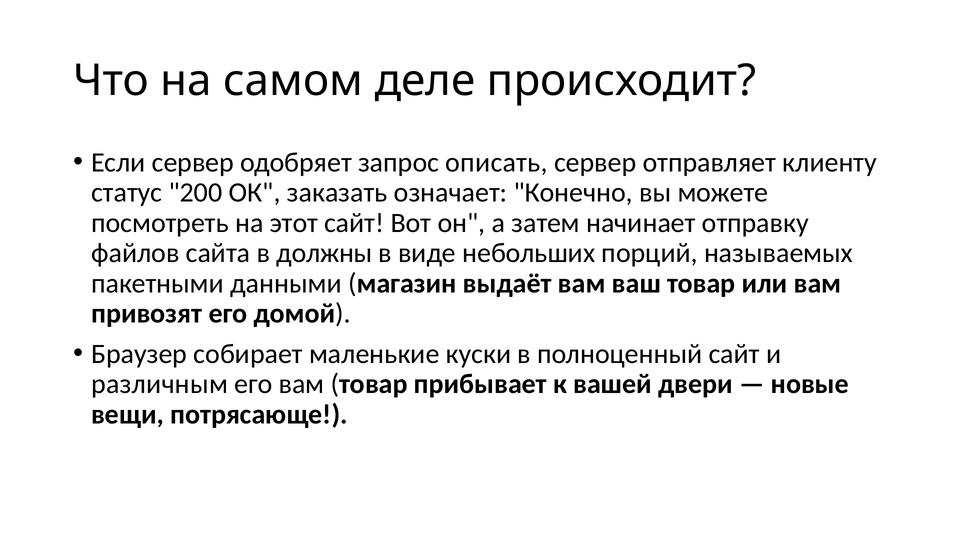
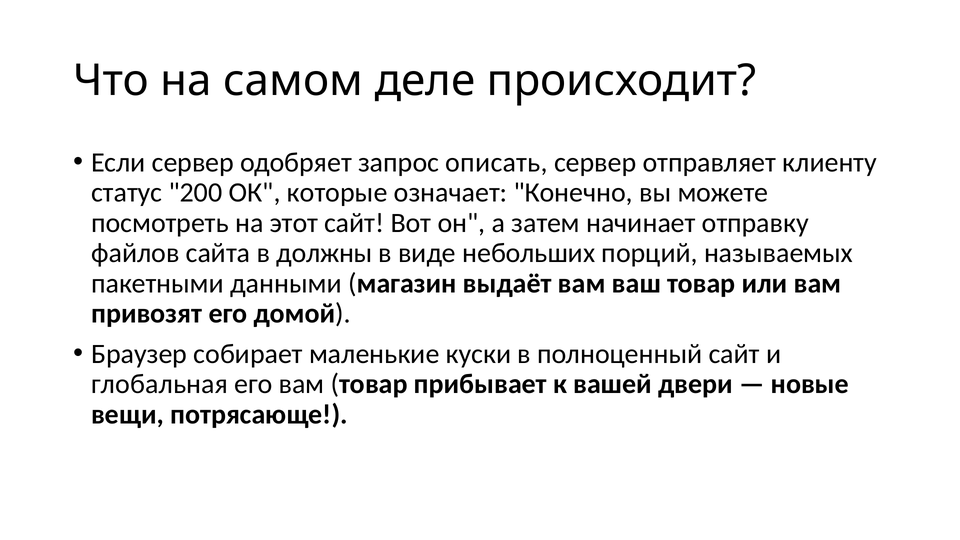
заказать: заказать -> которые
различным: различным -> глобальная
